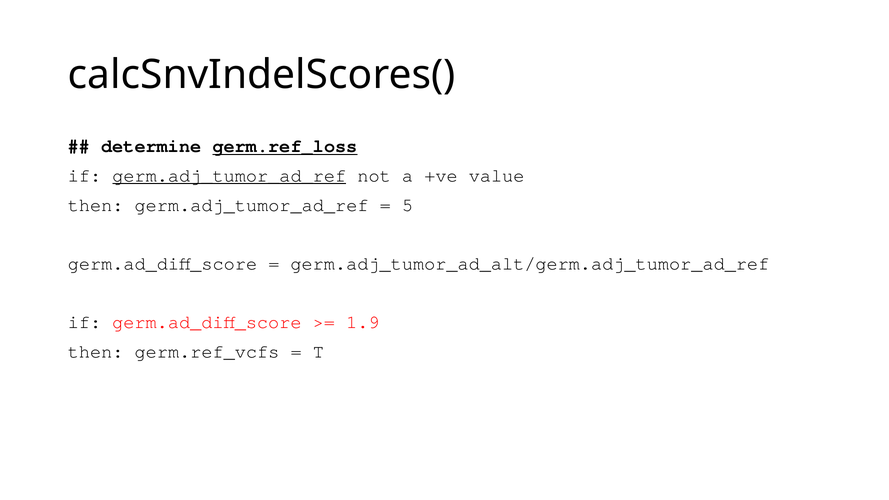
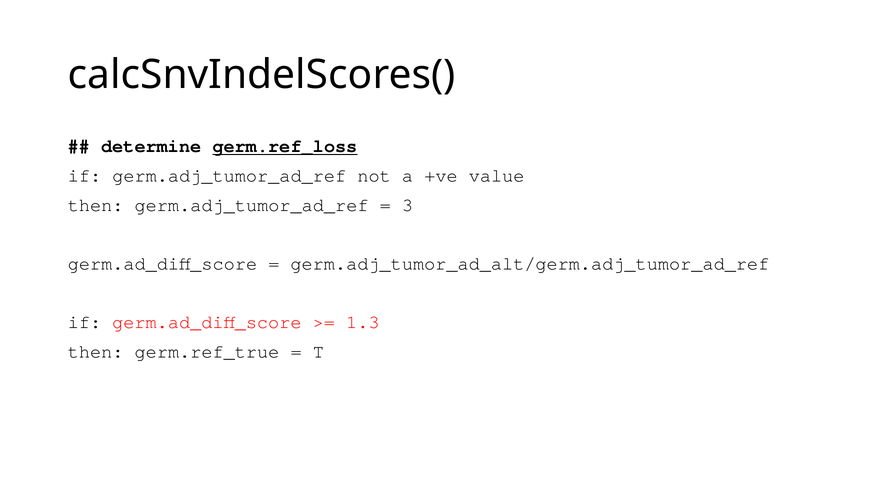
germ.adj_tumor_ad_ref at (229, 176) underline: present -> none
5: 5 -> 3
1.9: 1.9 -> 1.3
germ.ref_vcfs: germ.ref_vcfs -> germ.ref_true
